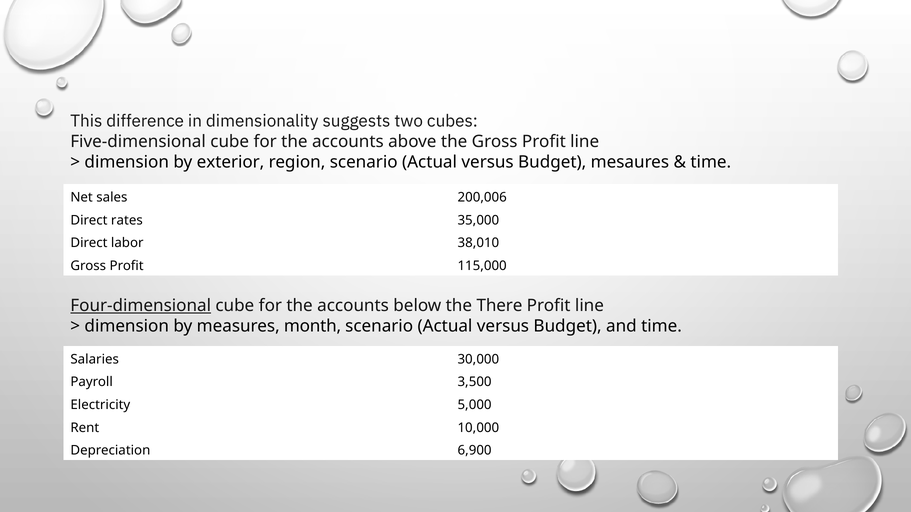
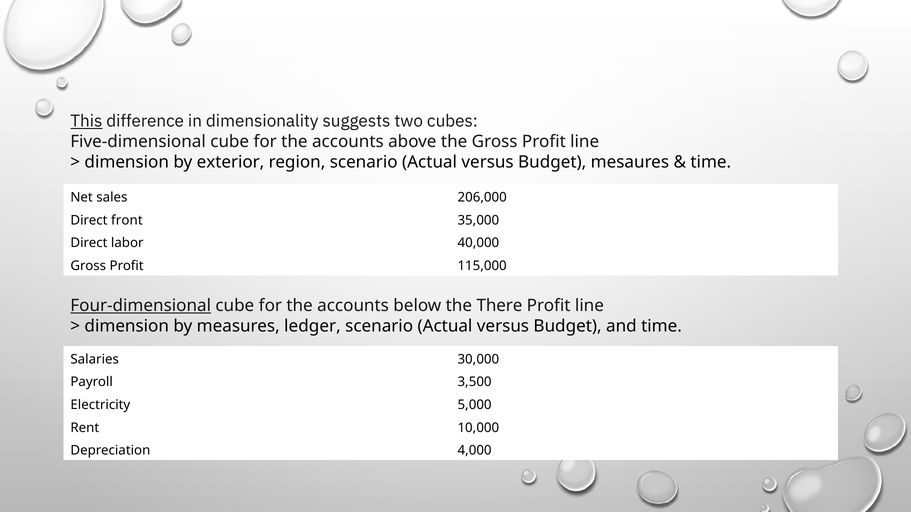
This underline: none -> present
200,006: 200,006 -> 206,000
rates: rates -> front
38,010: 38,010 -> 40,000
month: month -> ledger
6,900: 6,900 -> 4,000
